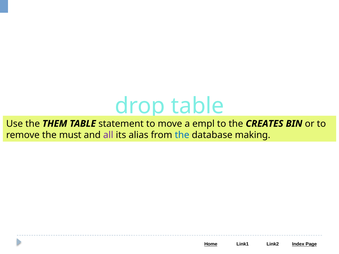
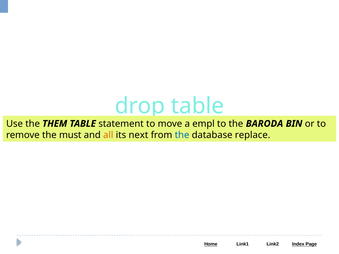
CREATES: CREATES -> BARODA
all colour: purple -> orange
alias: alias -> next
making: making -> replace
